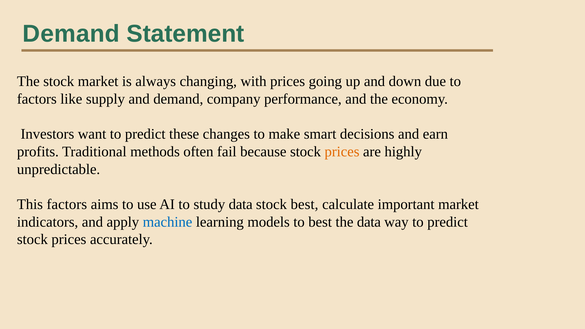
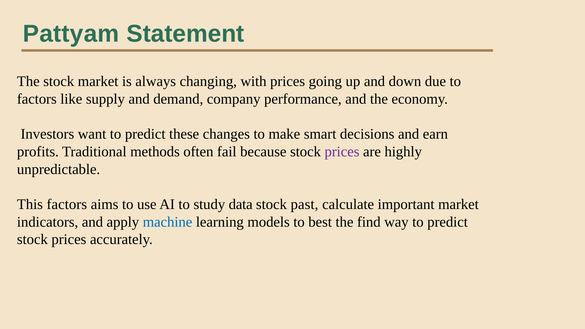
Demand at (71, 34): Demand -> Pattyam
prices at (342, 152) colour: orange -> purple
stock best: best -> past
the data: data -> find
